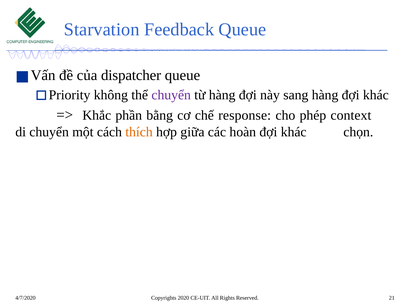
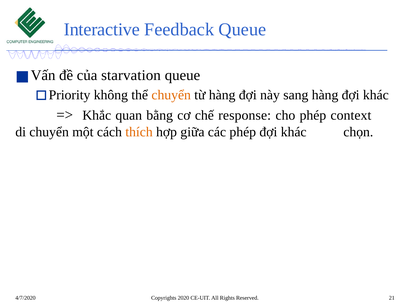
Starvation: Starvation -> Interactive
dispatcher: dispatcher -> starvation
chuyển at (171, 95) colour: purple -> orange
phần: phần -> quan
các hoàn: hoàn -> phép
